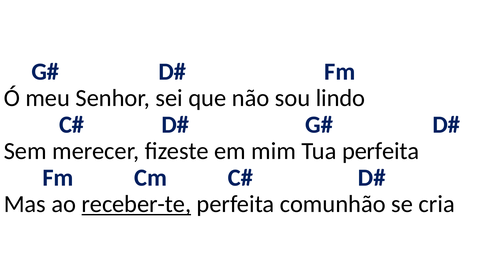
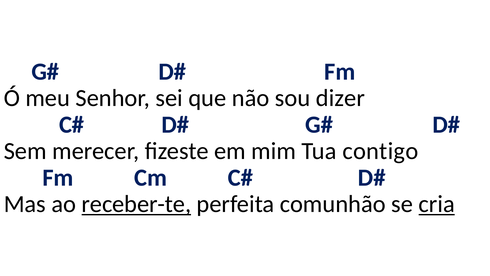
lindo: lindo -> dizer
Tua perfeita: perfeita -> contigo
cria underline: none -> present
